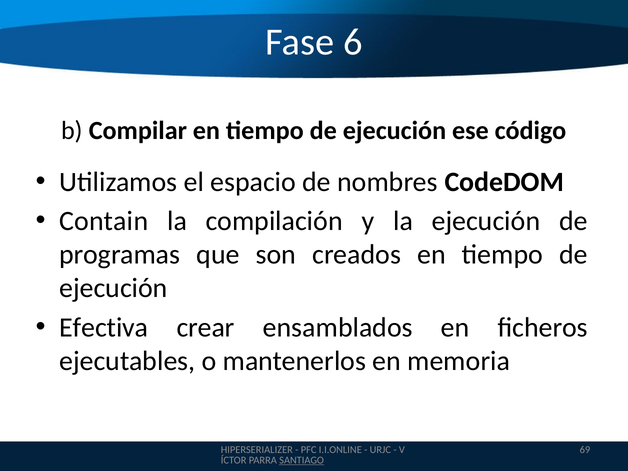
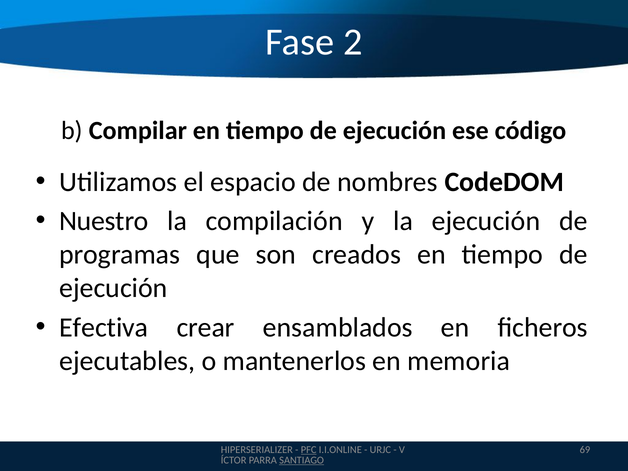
6: 6 -> 2
Contain: Contain -> Nuestro
PFC underline: none -> present
